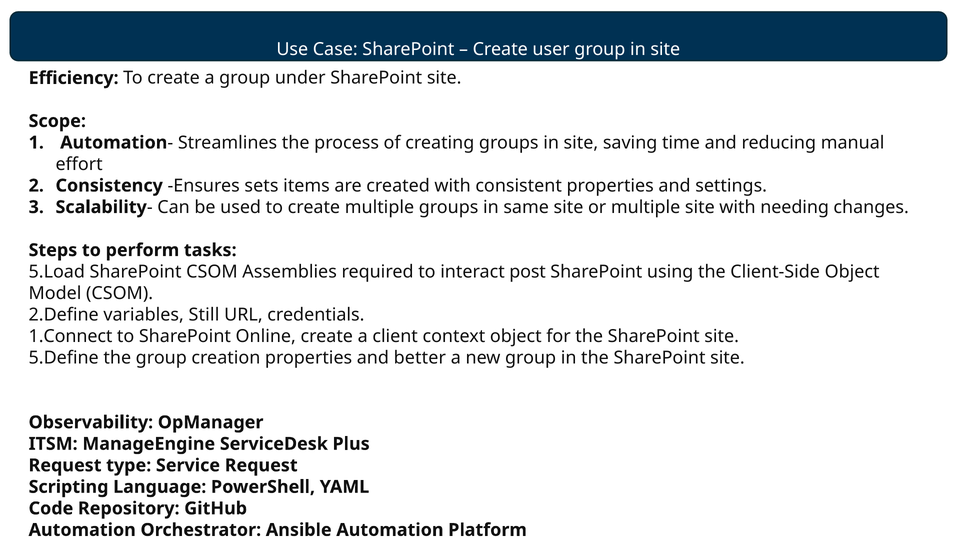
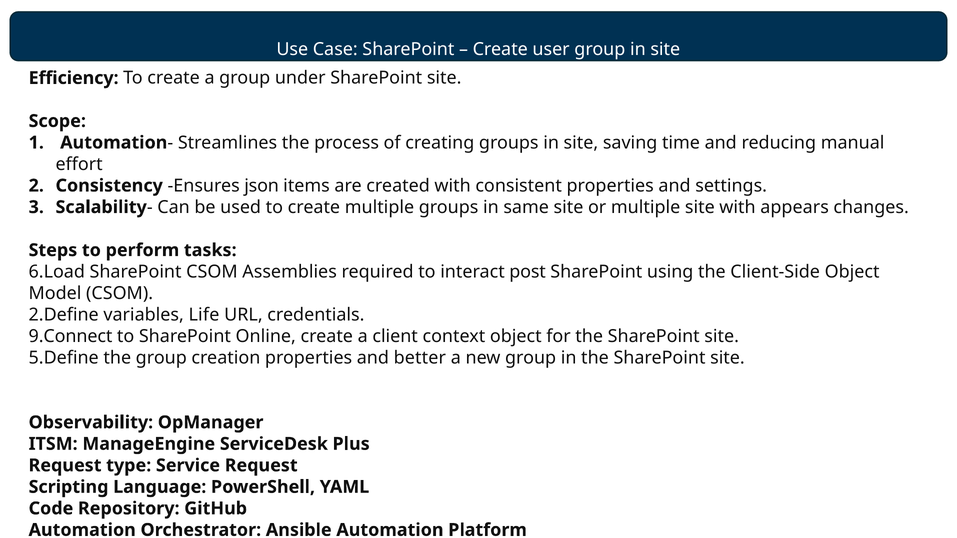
sets: sets -> json
needing: needing -> appears
5.Load: 5.Load -> 6.Load
Still: Still -> Life
1.Connect: 1.Connect -> 9.Connect
